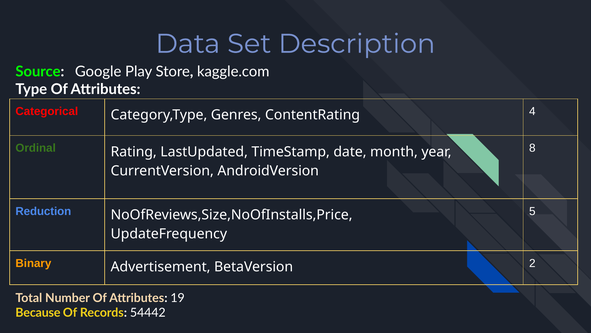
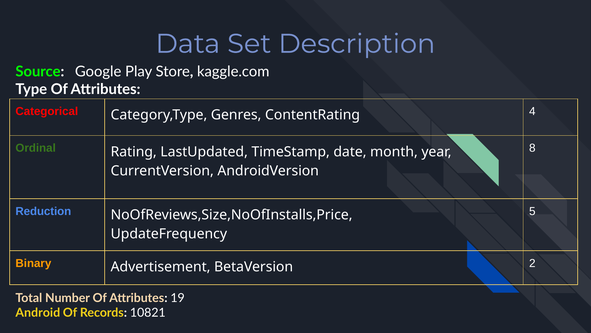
Because: Because -> Android
54442: 54442 -> 10821
